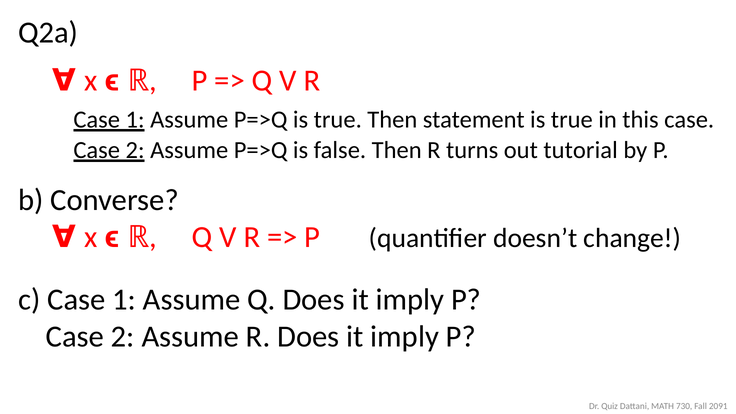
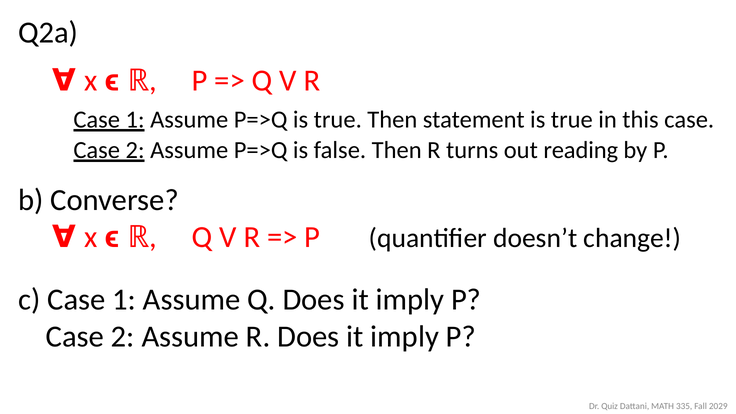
tutorial: tutorial -> reading
730: 730 -> 335
2091: 2091 -> 2029
